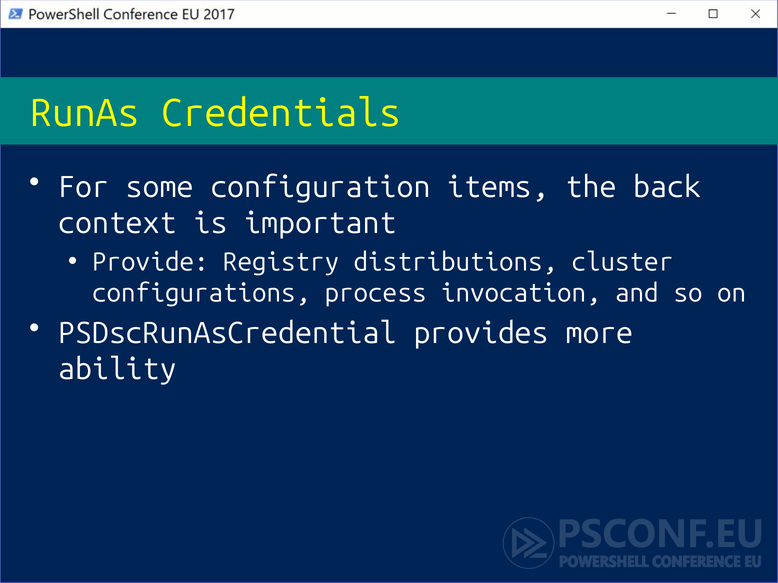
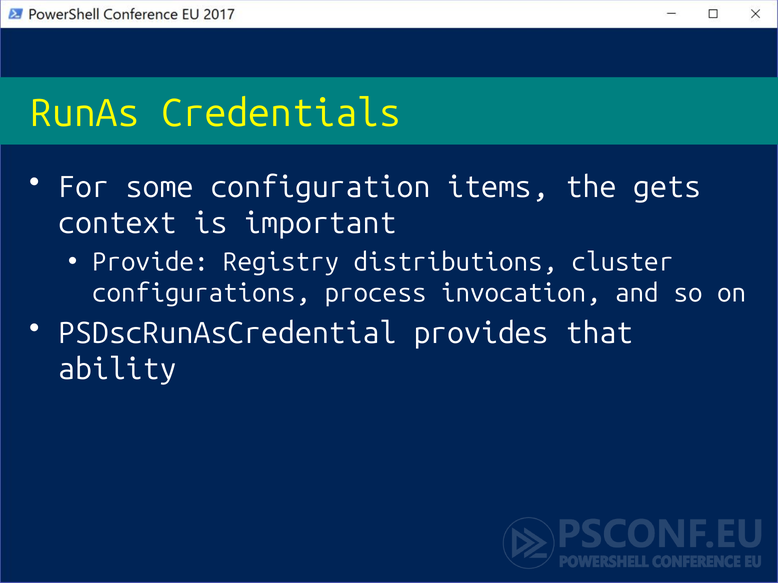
back: back -> gets
more: more -> that
